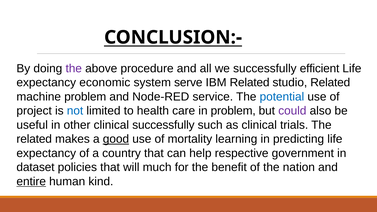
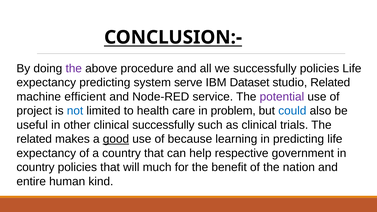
successfully efficient: efficient -> policies
expectancy economic: economic -> predicting
IBM Related: Related -> Dataset
machine problem: problem -> efficient
potential colour: blue -> purple
could colour: purple -> blue
mortality: mortality -> because
dataset at (36, 167): dataset -> country
entire underline: present -> none
